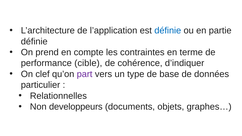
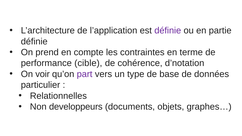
définie at (168, 31) colour: blue -> purple
d’indiquer: d’indiquer -> d’notation
clef: clef -> voir
